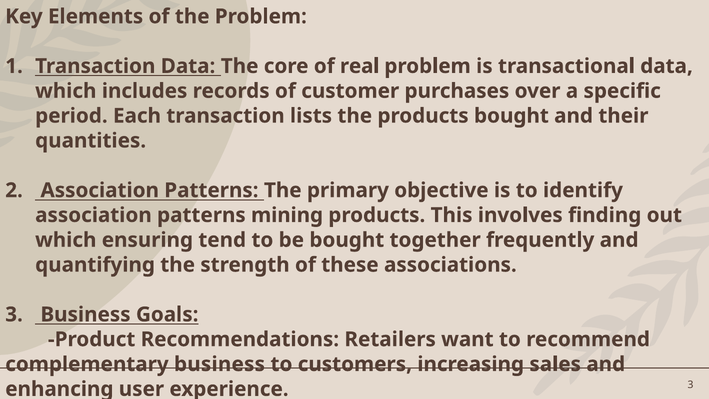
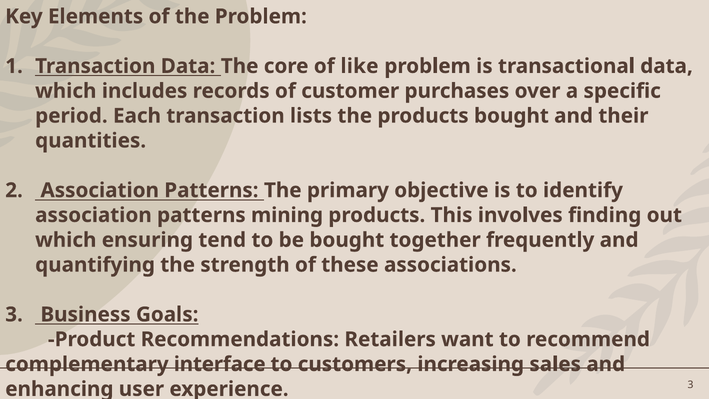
real: real -> like
complementary business: business -> interface
